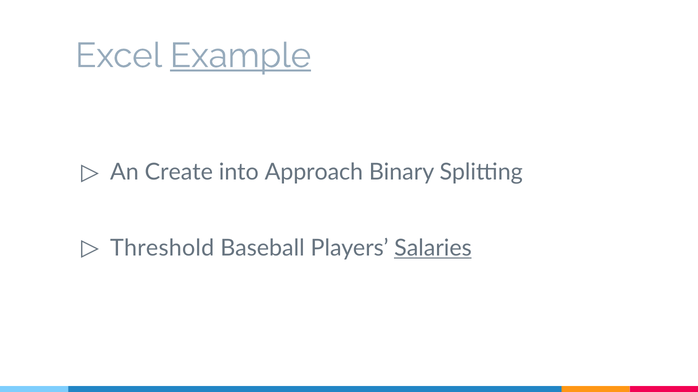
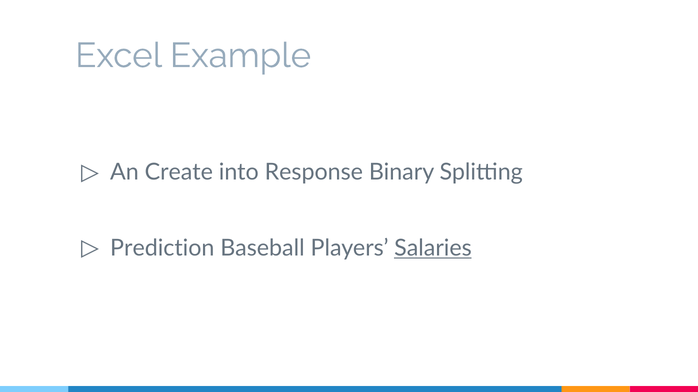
Example underline: present -> none
Approach: Approach -> Response
Threshold: Threshold -> Prediction
